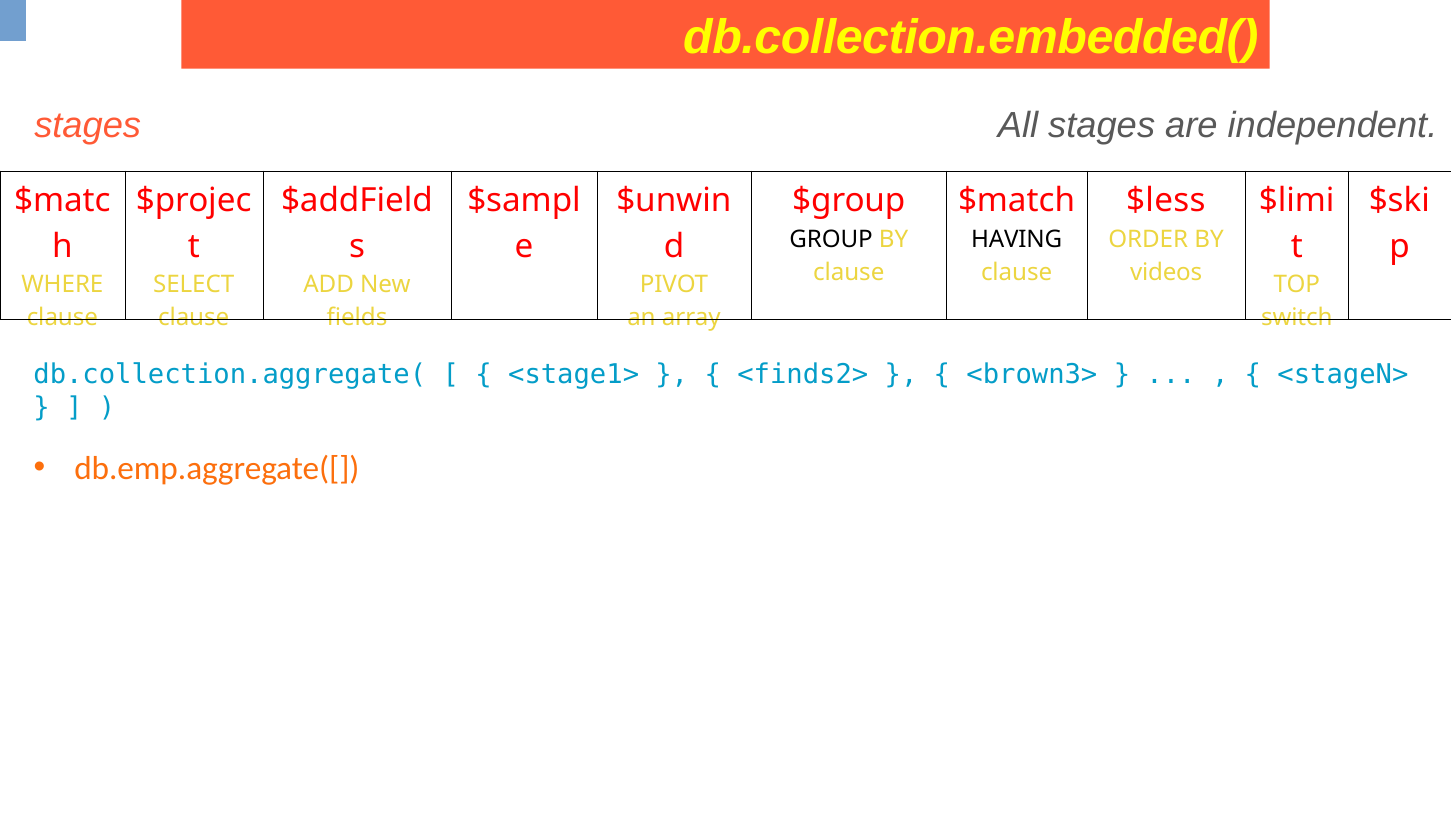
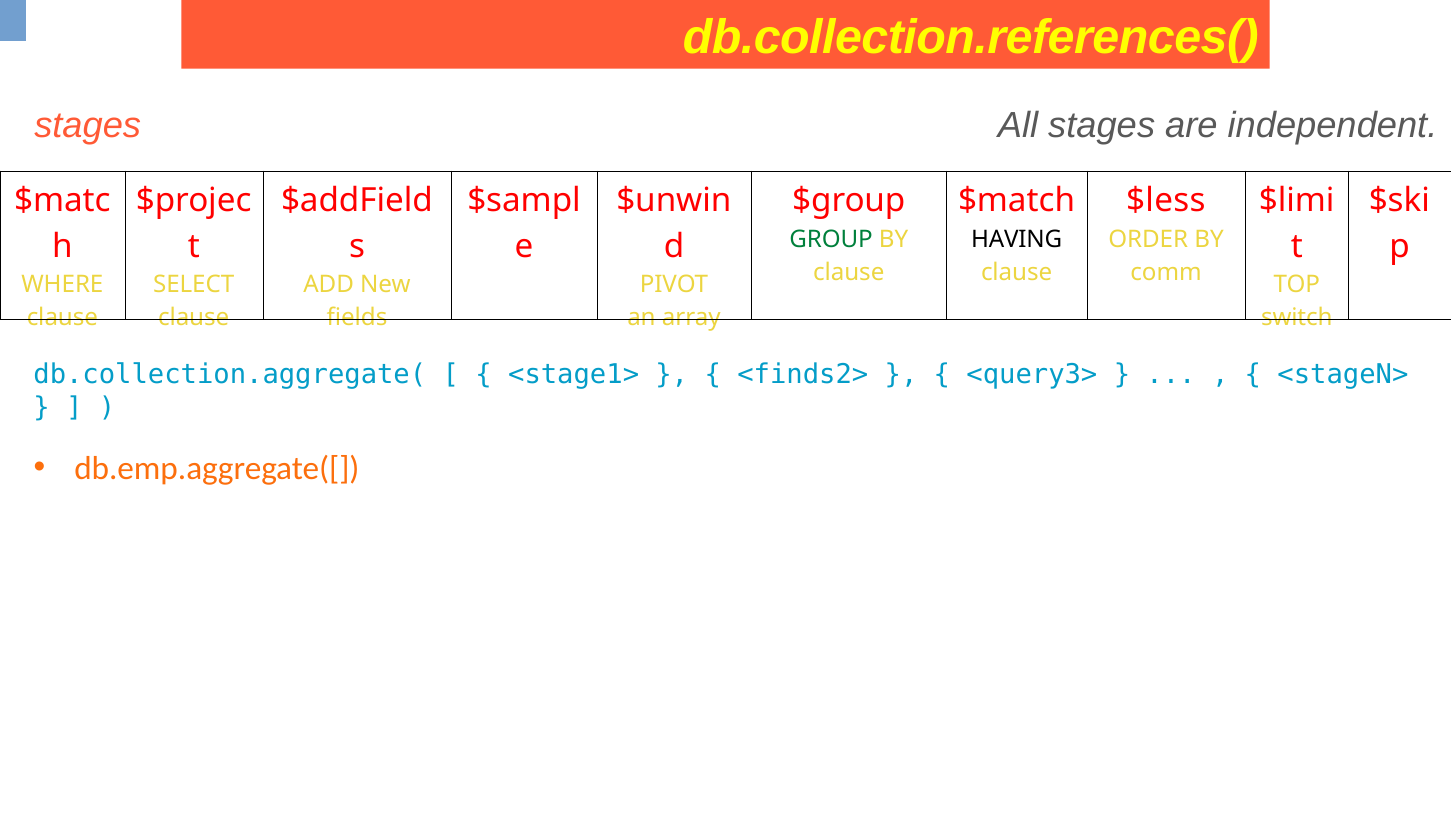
db.collection.embedded(: db.collection.embedded( -> db.collection.references(
GROUP colour: black -> green
videos: videos -> comm
<brown3>: <brown3> -> <query3>
